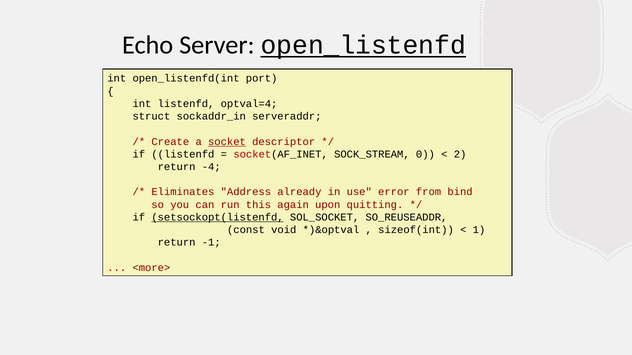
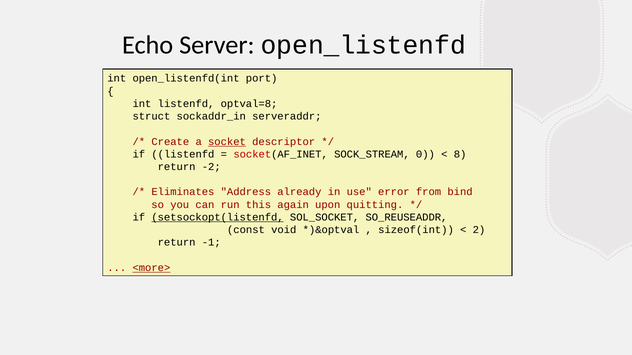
open_listenfd underline: present -> none
optval=4: optval=4 -> optval=8
2: 2 -> 8
-4: -4 -> -2
1: 1 -> 2
<more> underline: none -> present
